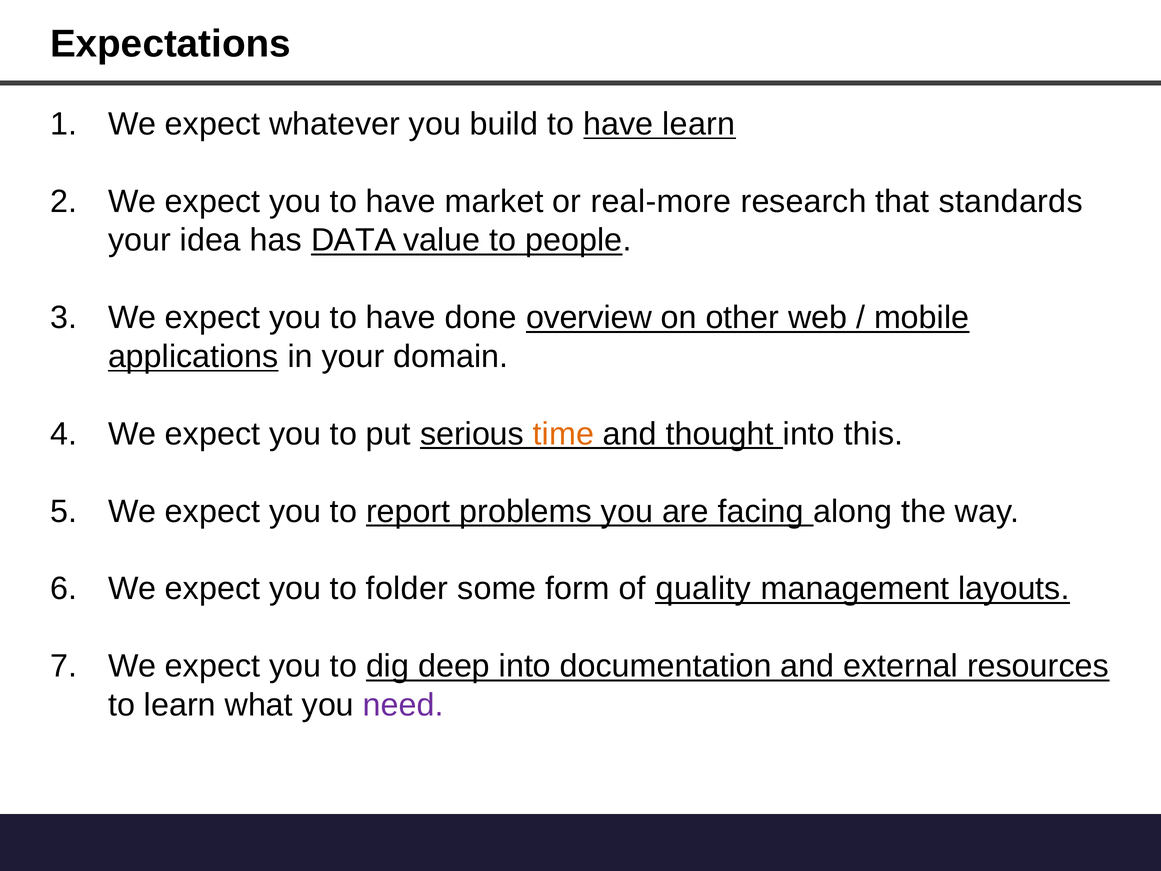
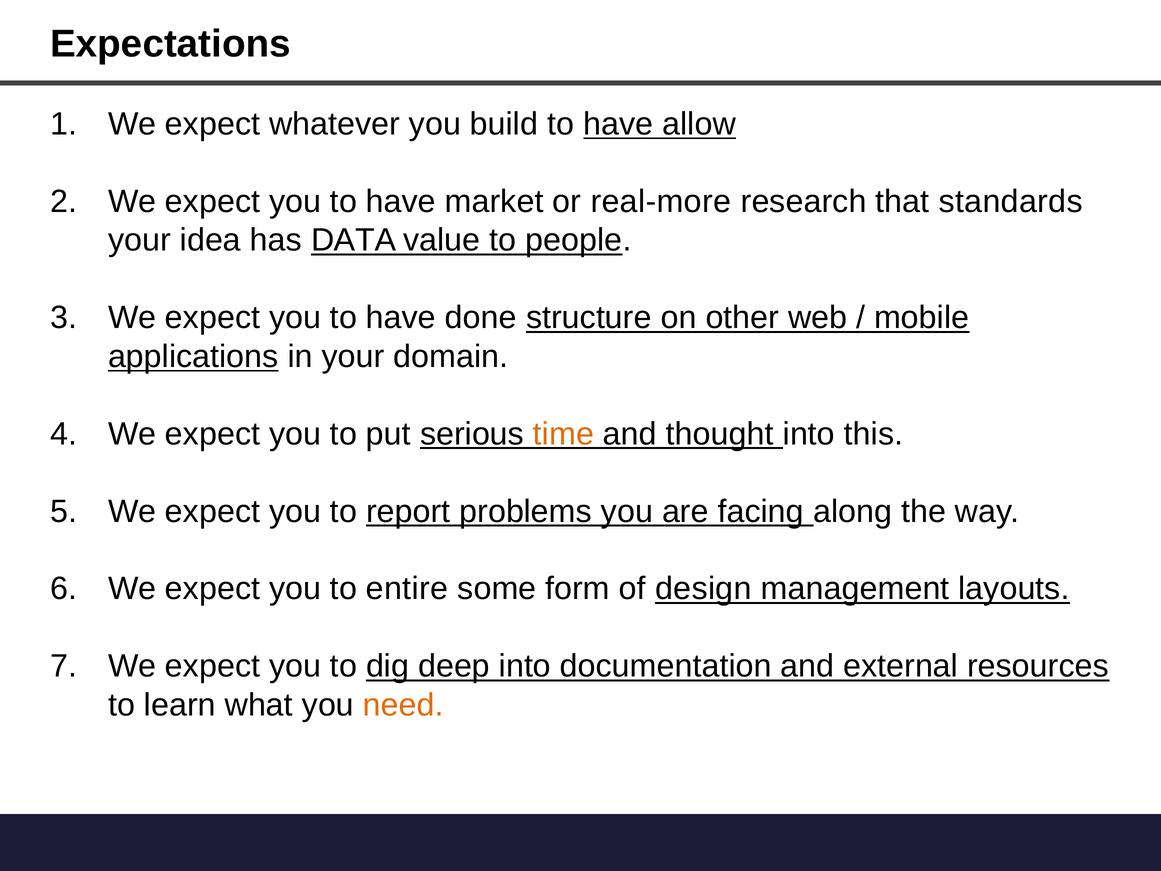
have learn: learn -> allow
overview: overview -> structure
folder: folder -> entire
quality: quality -> design
need colour: purple -> orange
